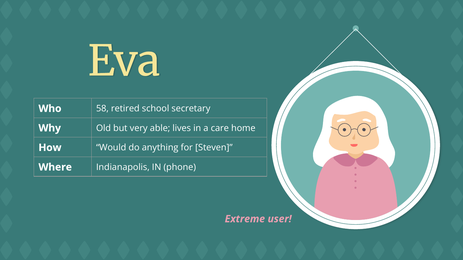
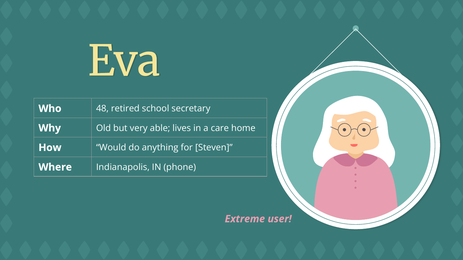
58: 58 -> 48
